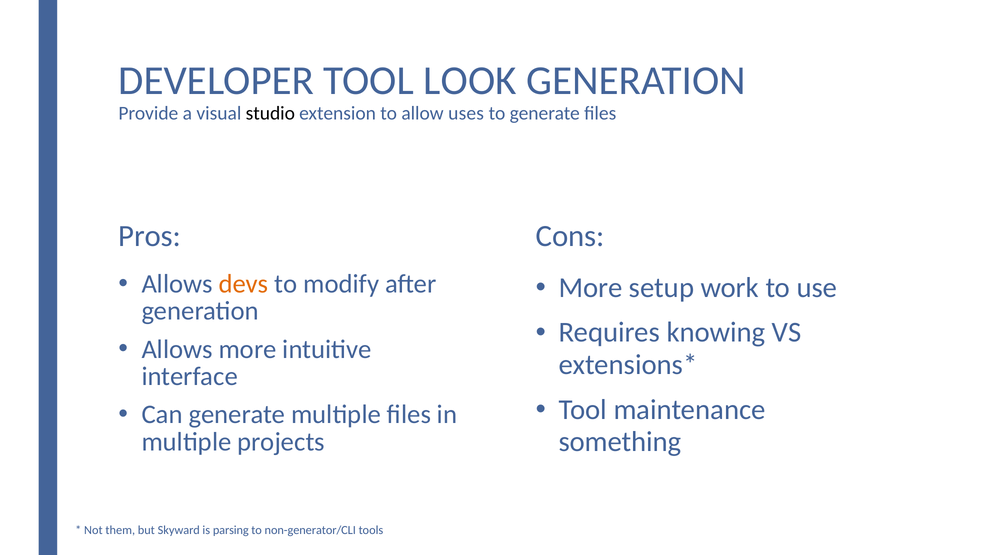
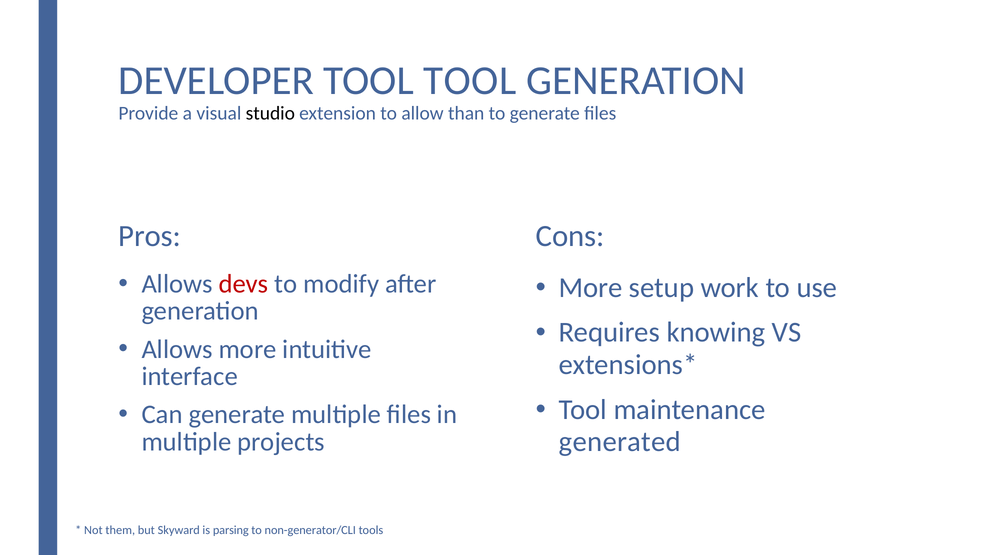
TOOL LOOK: LOOK -> TOOL
uses: uses -> than
devs colour: orange -> red
something: something -> generated
